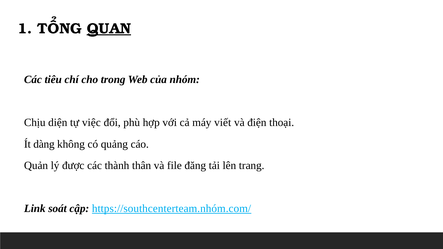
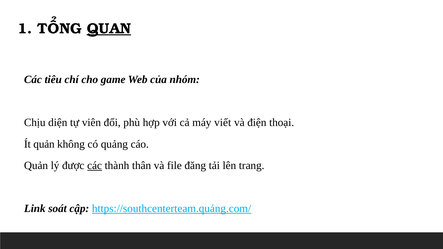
trong: trong -> game
việc: việc -> viên
Ít dàng: dàng -> quản
các at (95, 166) underline: none -> present
https://southcenterteam.nhóm.com/: https://southcenterteam.nhóm.com/ -> https://southcenterteam.quảng.com/
